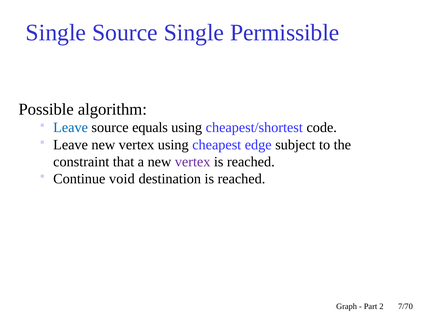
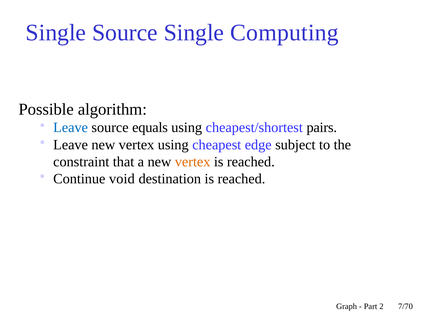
Permissible: Permissible -> Computing
code: code -> pairs
vertex at (193, 162) colour: purple -> orange
